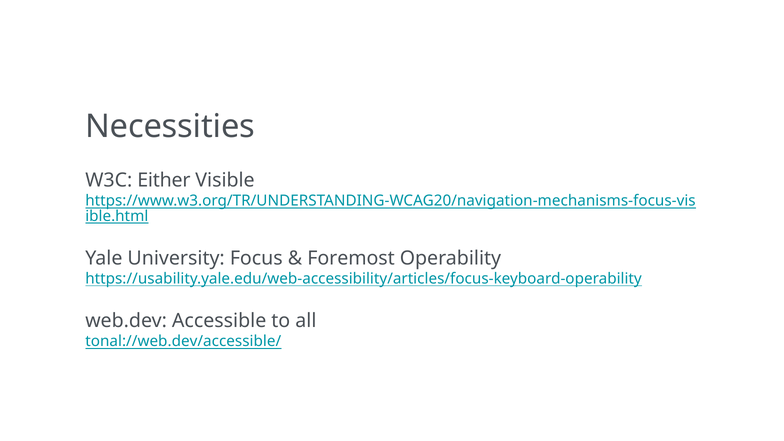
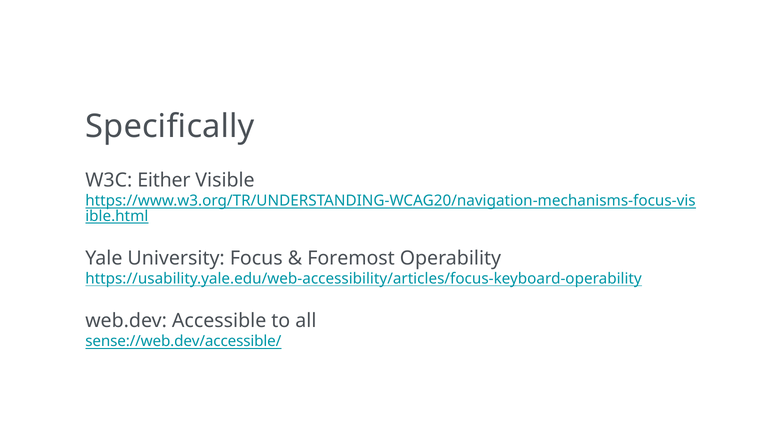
Necessities: Necessities -> Specifically
tonal://web.dev/accessible/: tonal://web.dev/accessible/ -> sense://web.dev/accessible/
